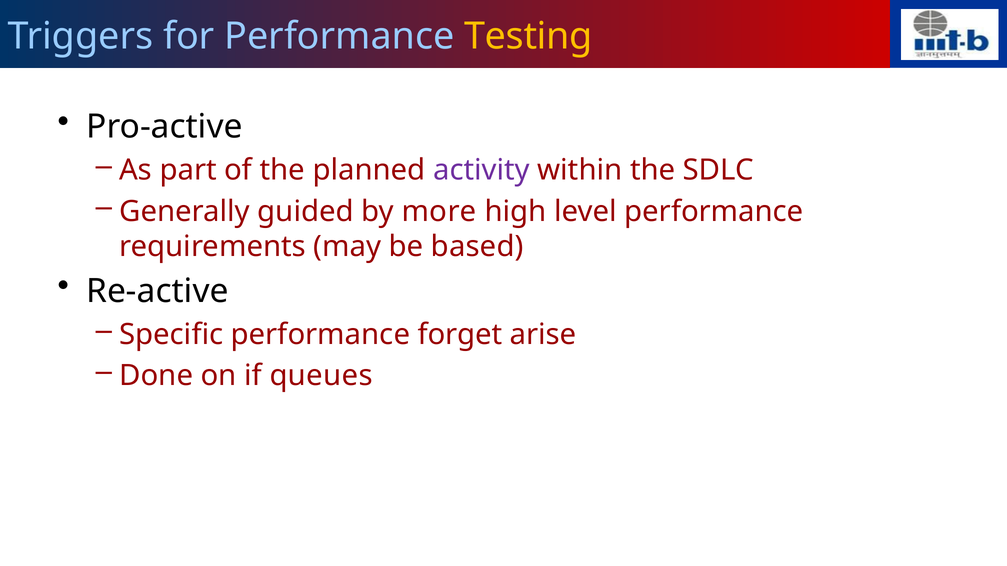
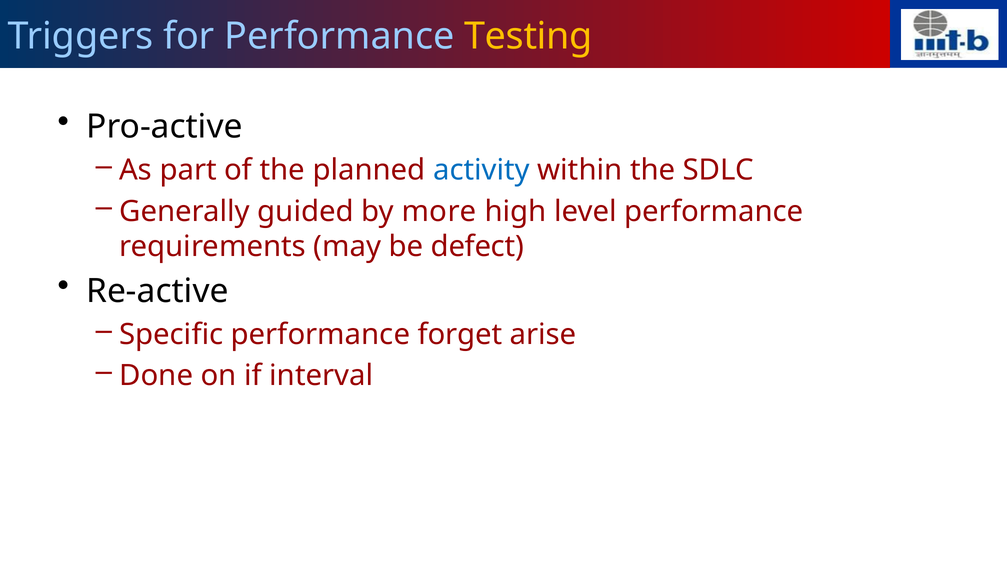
activity colour: purple -> blue
based: based -> defect
queues: queues -> interval
